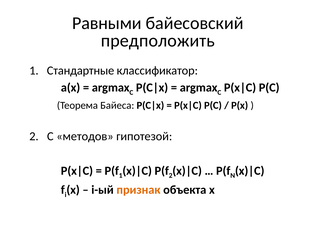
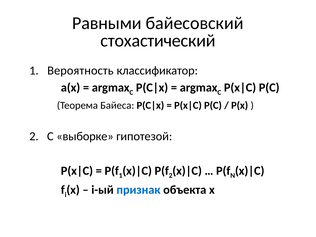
предположить: предположить -> стохастический
Стандартные: Стандартные -> Вероятность
методов: методов -> выборке
признак colour: orange -> blue
